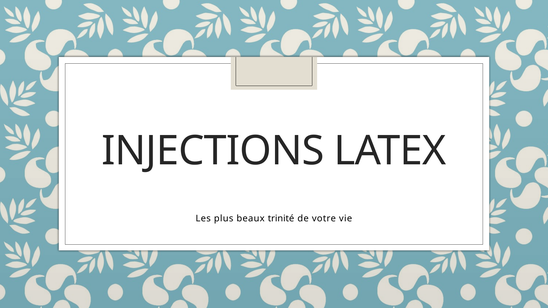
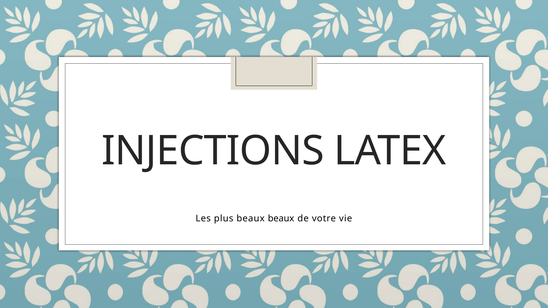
beaux trinité: trinité -> beaux
